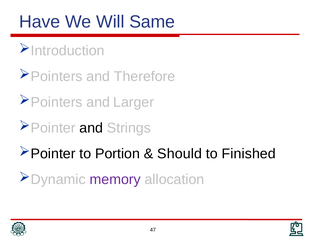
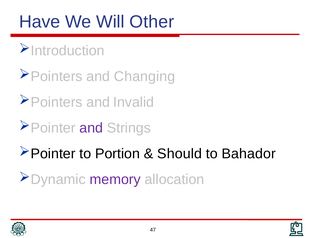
Same: Same -> Other
Therefore: Therefore -> Changing
Larger: Larger -> Invalid
and at (91, 128) colour: black -> purple
Finished: Finished -> Bahador
